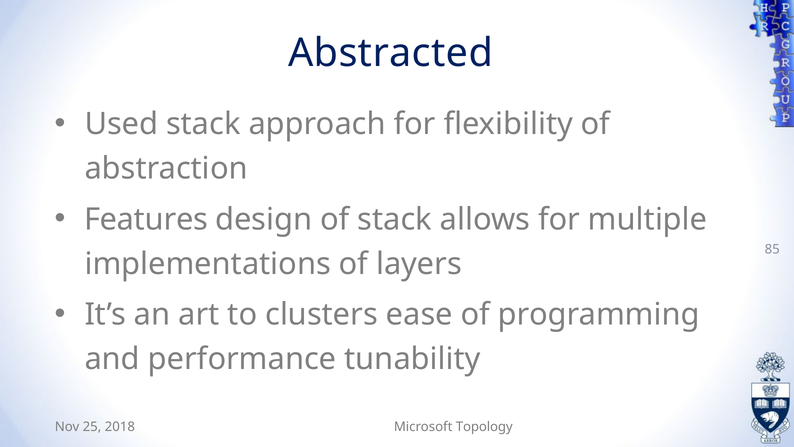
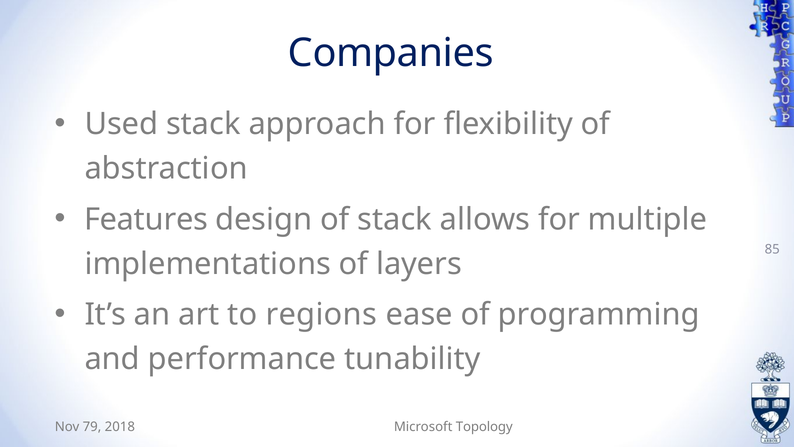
Abstracted: Abstracted -> Companies
clusters: clusters -> regions
25: 25 -> 79
